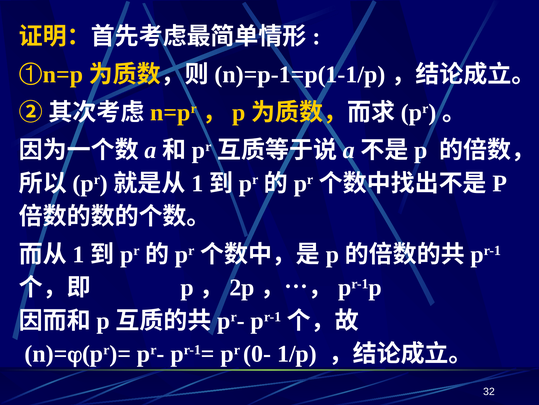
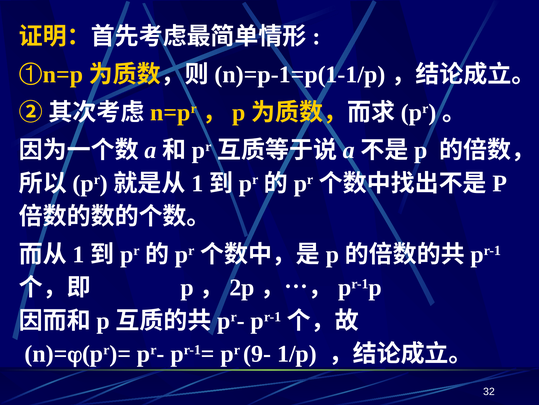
0-: 0- -> 9-
